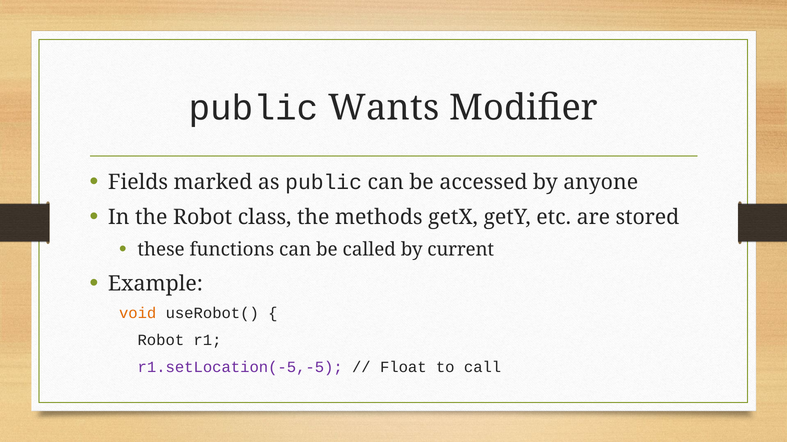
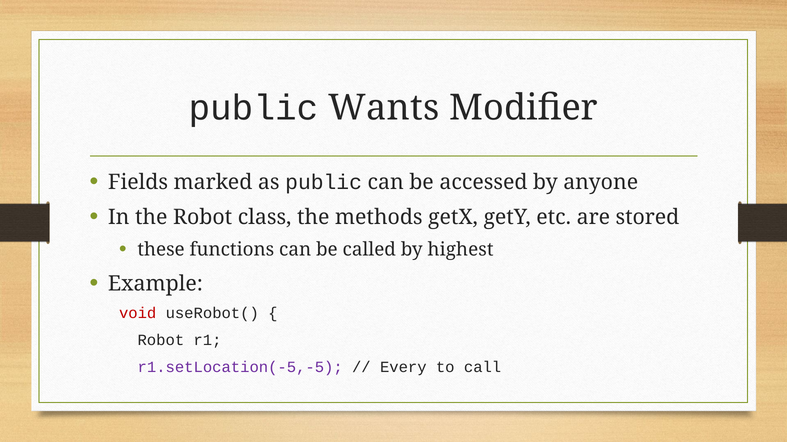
current: current -> highest
void colour: orange -> red
Float: Float -> Every
